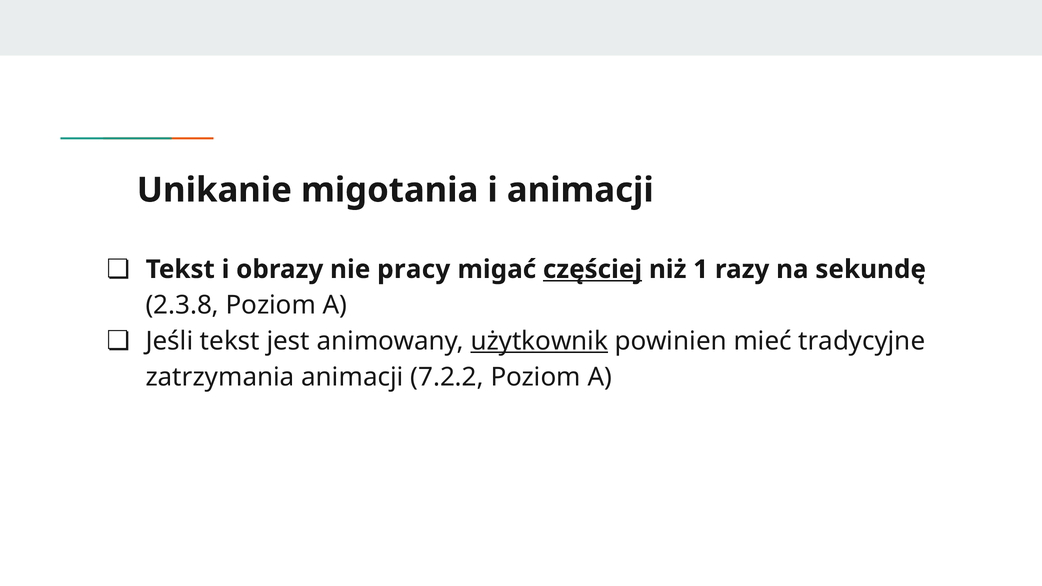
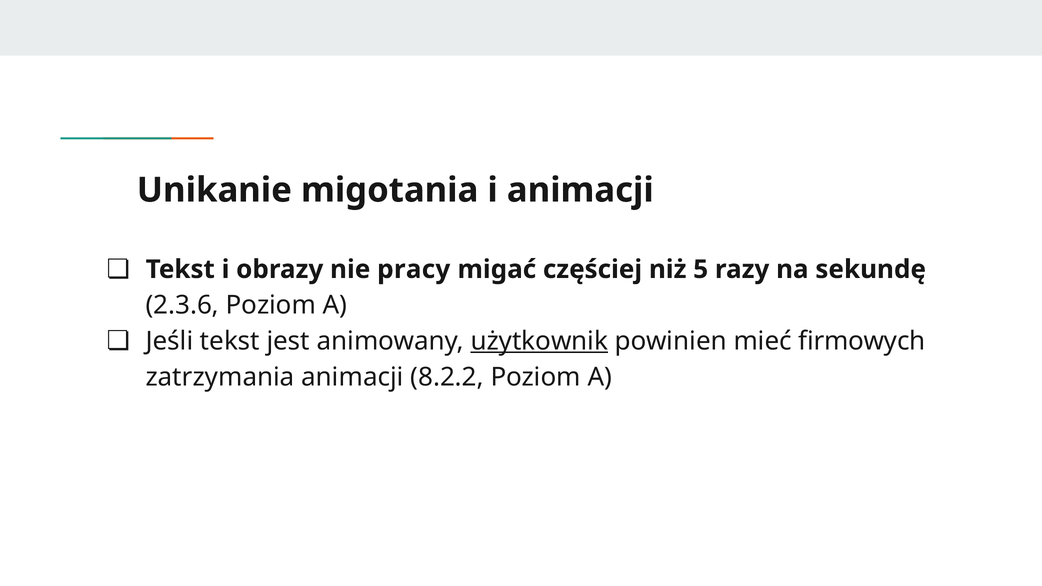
częściej underline: present -> none
1: 1 -> 5
2.3.8: 2.3.8 -> 2.3.6
tradycyjne: tradycyjne -> firmowych
7.2.2: 7.2.2 -> 8.2.2
